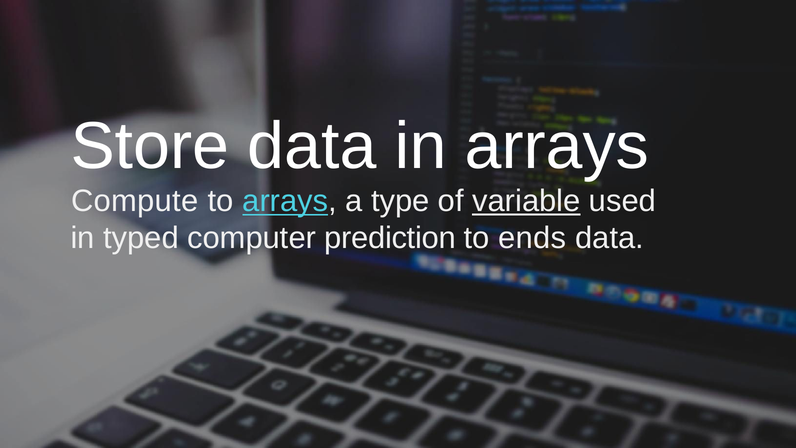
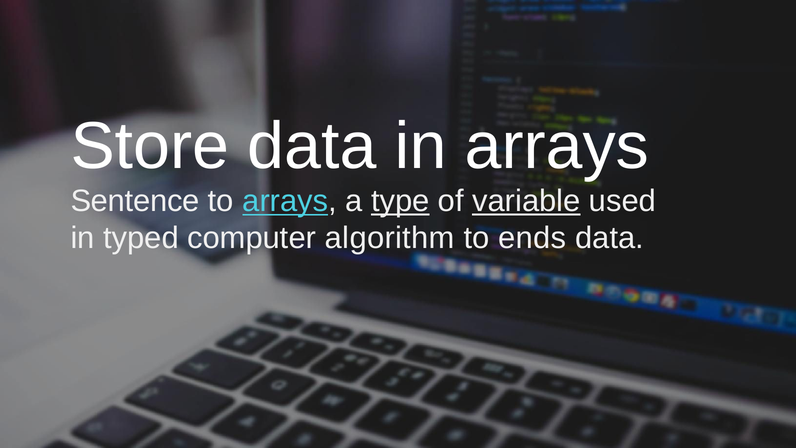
Compute: Compute -> Sentence
type underline: none -> present
prediction: prediction -> algorithm
